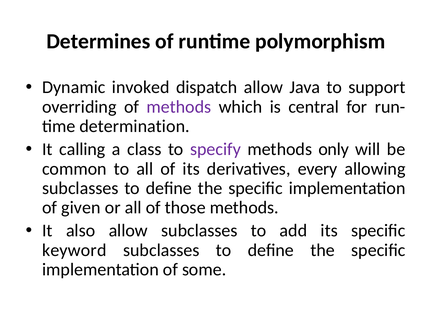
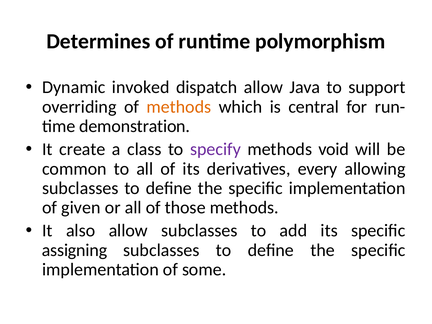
methods at (179, 107) colour: purple -> orange
determination: determination -> demonstration
calling: calling -> create
only: only -> void
keyword: keyword -> assigning
